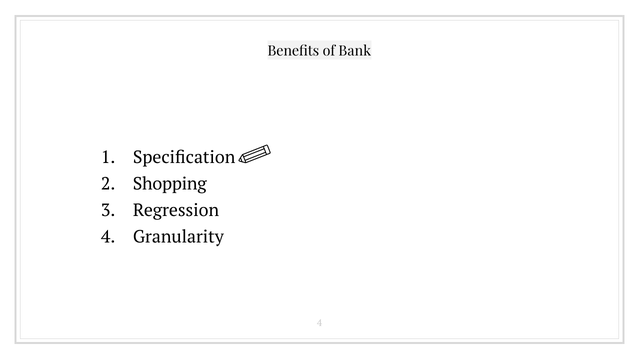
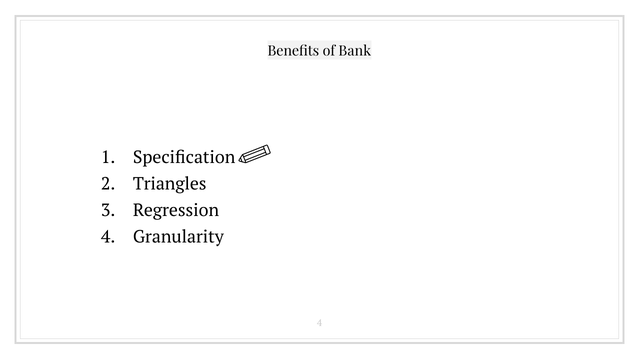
Shopping: Shopping -> Triangles
